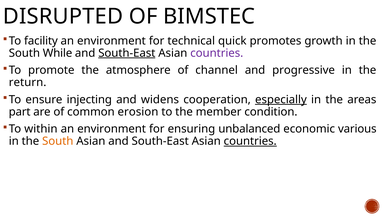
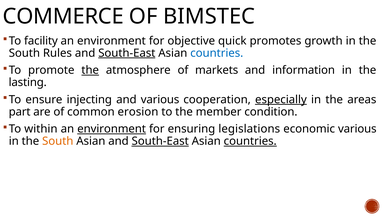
DISRUPTED: DISRUPTED -> COMMERCE
technical: technical -> objective
While: While -> Rules
countries at (217, 53) colour: purple -> blue
the at (90, 70) underline: none -> present
channel: channel -> markets
progressive: progressive -> information
return: return -> lasting
and widens: widens -> various
environment at (112, 129) underline: none -> present
unbalanced: unbalanced -> legislations
South-East at (160, 141) underline: none -> present
